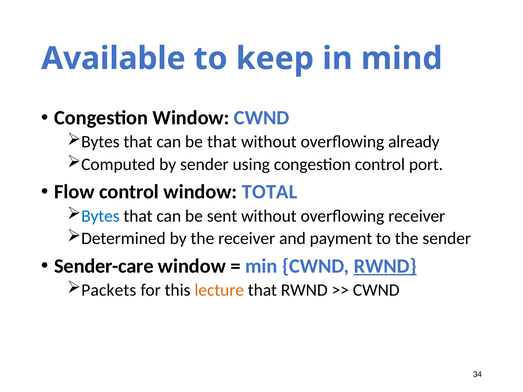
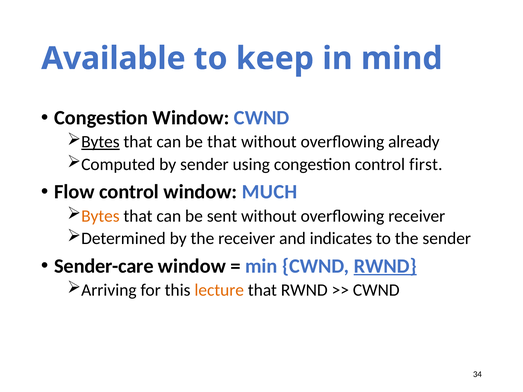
Bytes at (100, 142) underline: none -> present
port: port -> first
TOTAL: TOTAL -> MUCH
Bytes at (100, 216) colour: blue -> orange
payment: payment -> indicates
Packets: Packets -> Arriving
